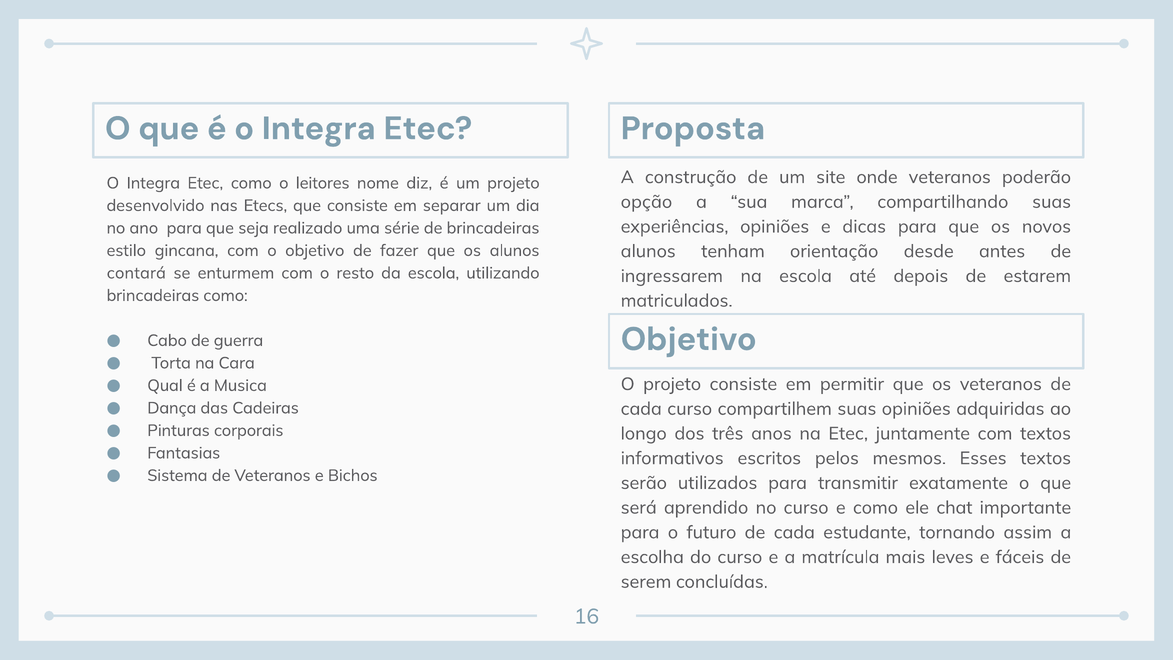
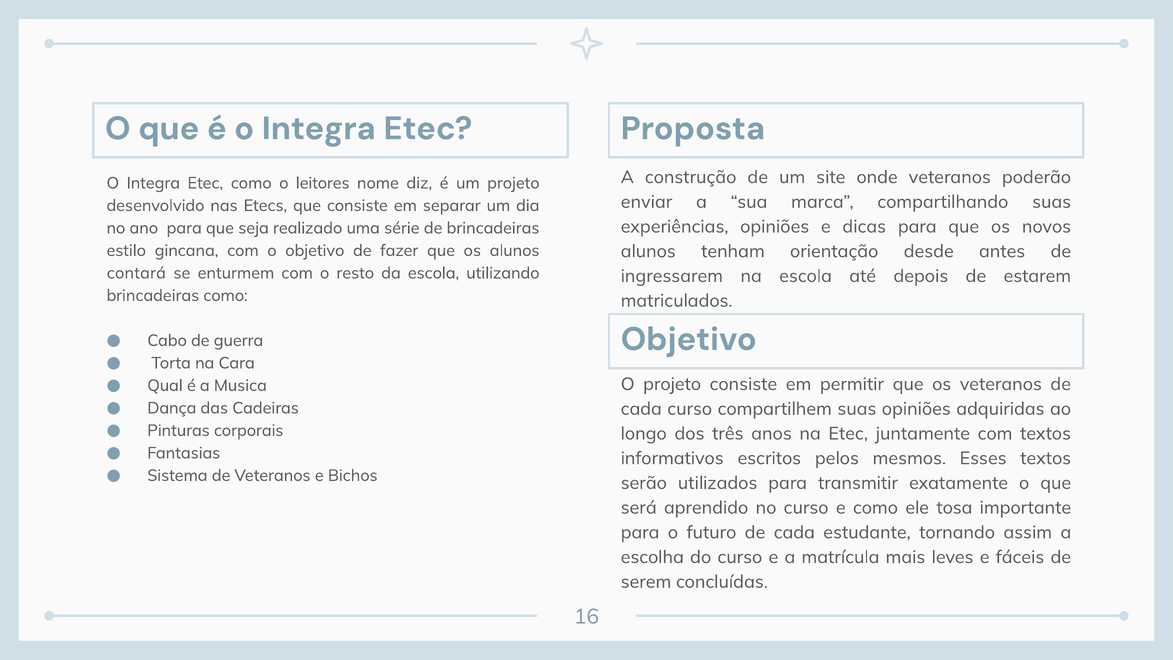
opção: opção -> enviar
chat: chat -> tosa
